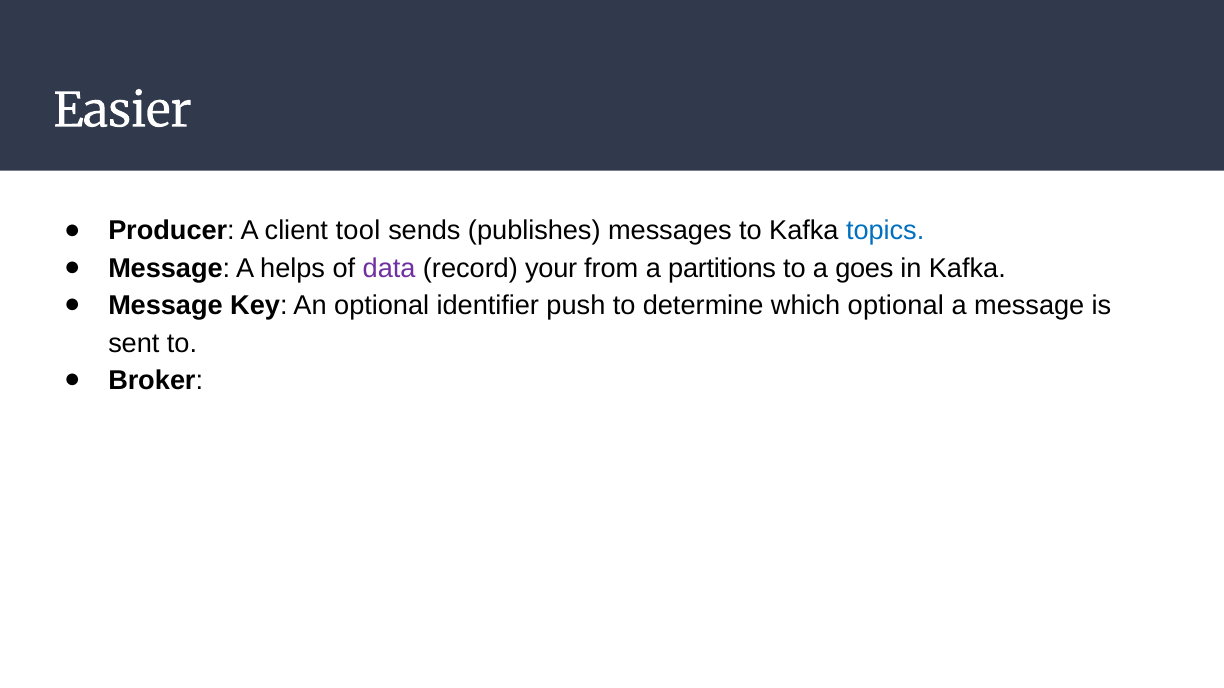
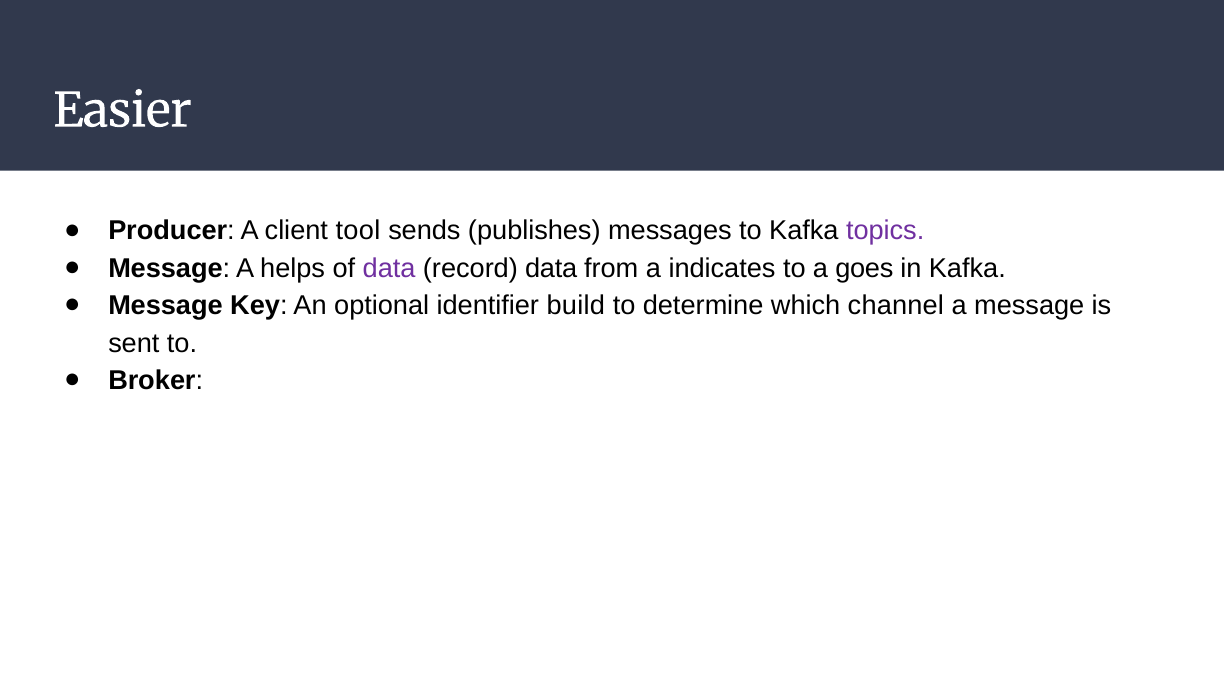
topics colour: blue -> purple
record your: your -> data
partitions: partitions -> indicates
push: push -> build
which optional: optional -> channel
